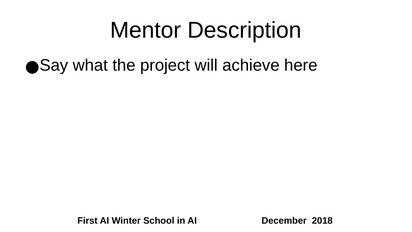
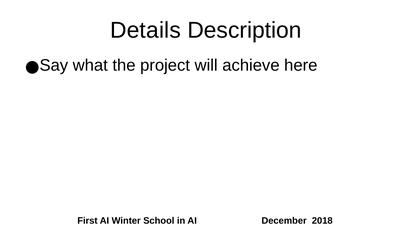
Mentor: Mentor -> Details
